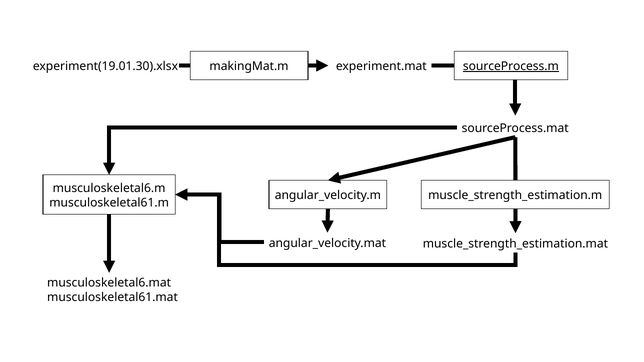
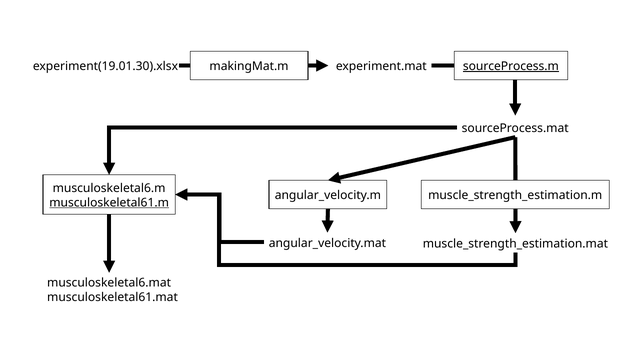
musculoskeletal61.m underline: none -> present
